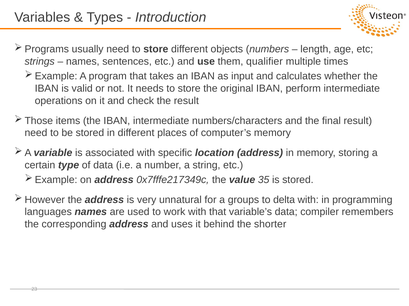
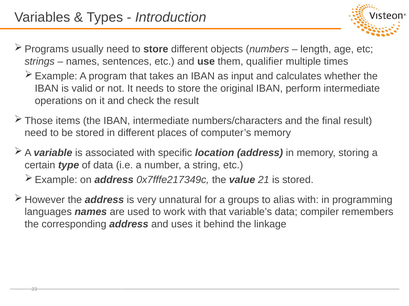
35: 35 -> 21
delta: delta -> alias
shorter: shorter -> linkage
